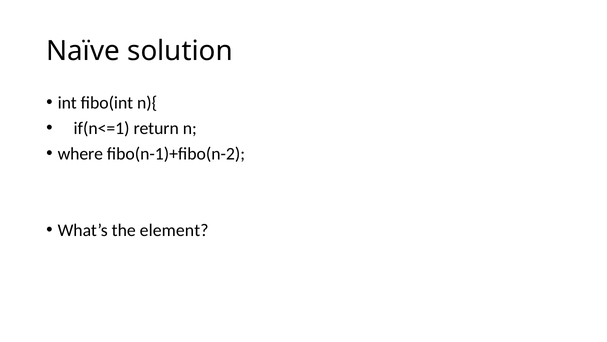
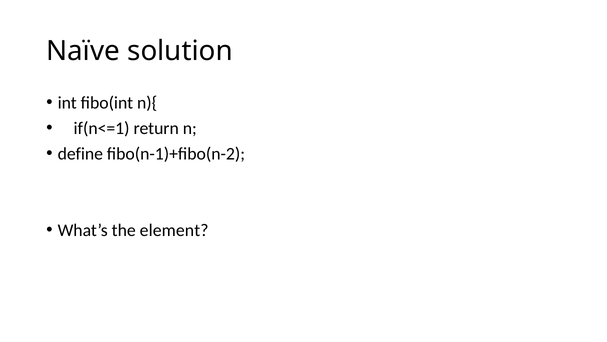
where: where -> define
